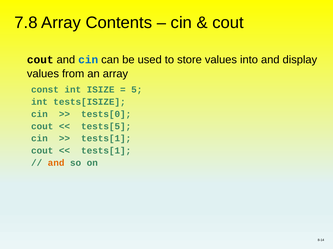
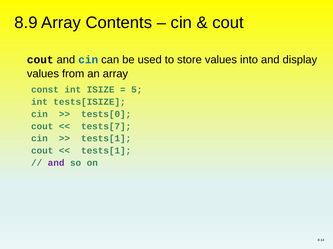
7.8: 7.8 -> 8.9
tests[5: tests[5 -> tests[7
and at (56, 163) colour: orange -> purple
